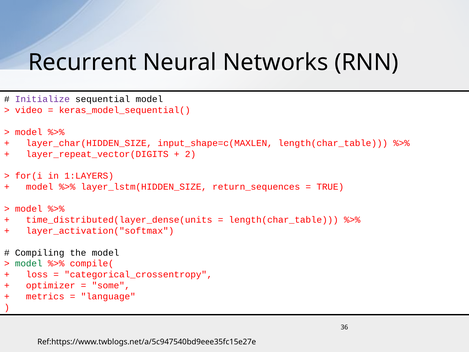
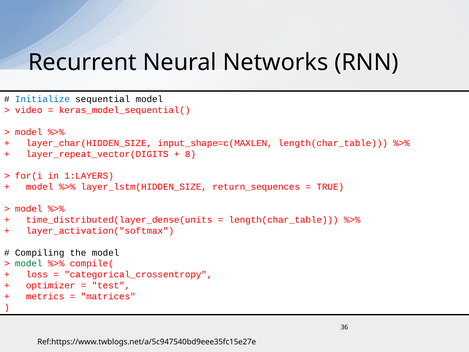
Initialize colour: purple -> blue
2: 2 -> 8
some: some -> test
language: language -> matrices
